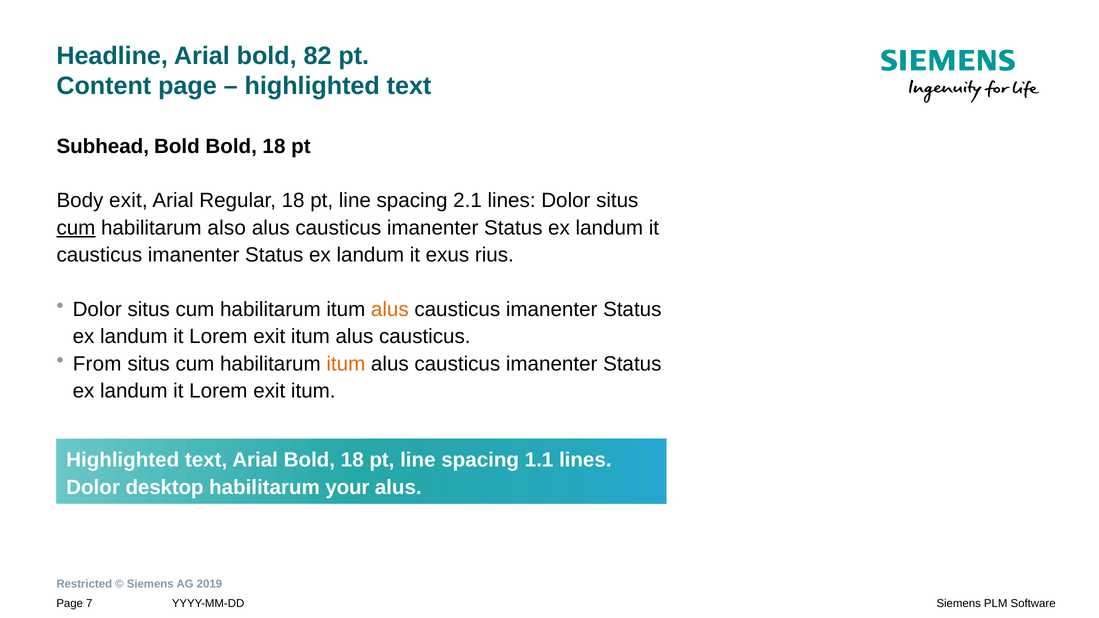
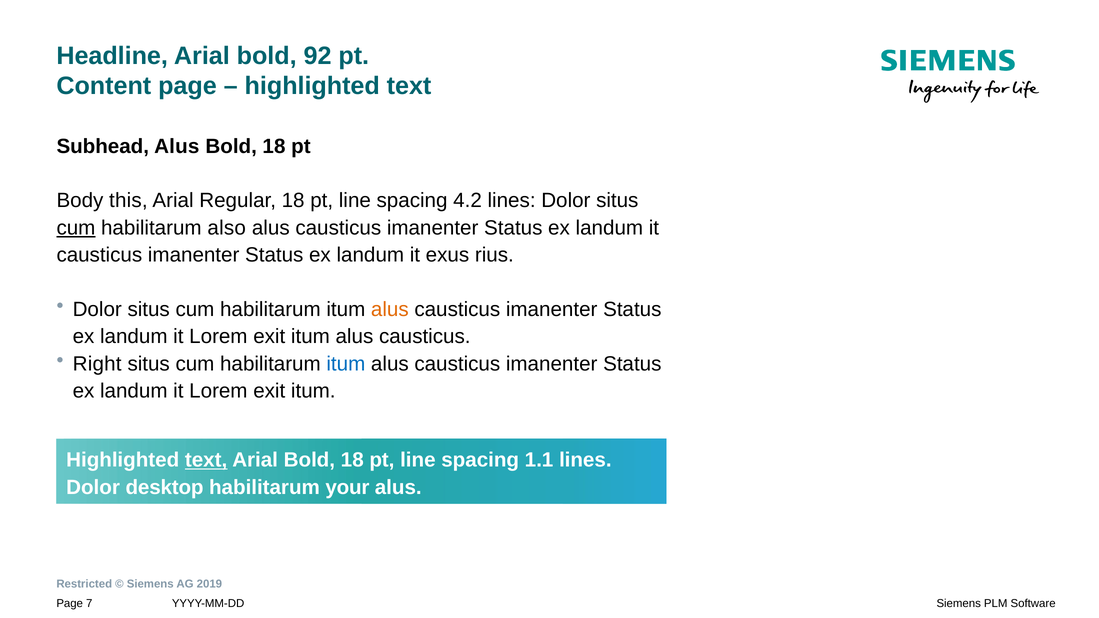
82: 82 -> 92
Subhead Bold: Bold -> Alus
Body exit: exit -> this
2.1: 2.1 -> 4.2
From: From -> Right
itum at (346, 364) colour: orange -> blue
text at (206, 460) underline: none -> present
